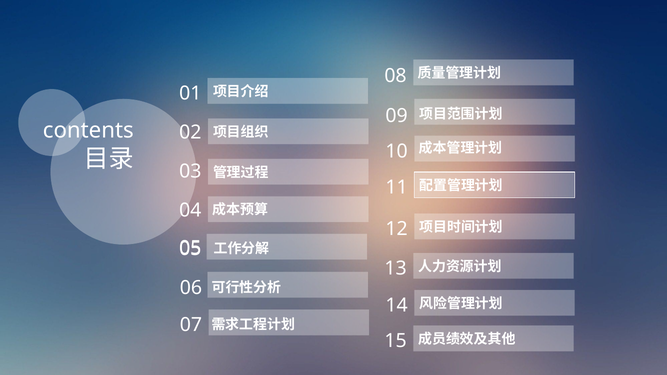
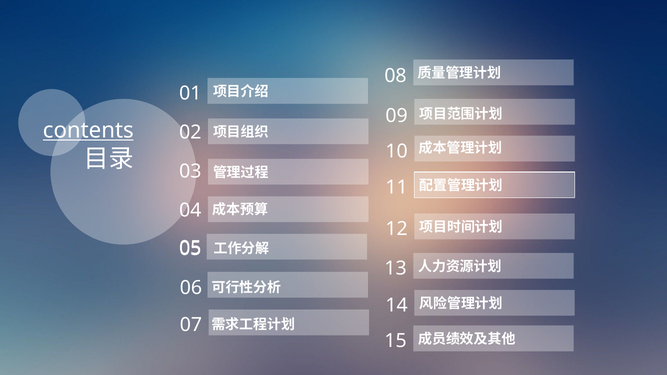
contents underline: none -> present
